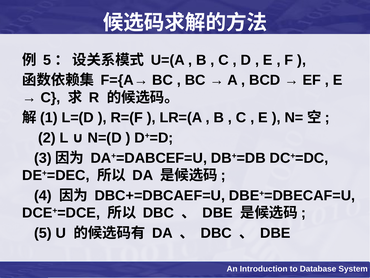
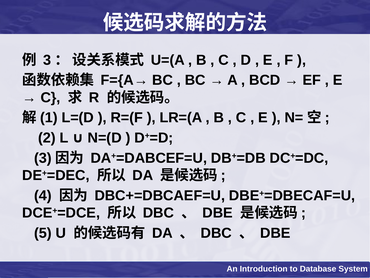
5 at (47, 60): 5 -> 3
